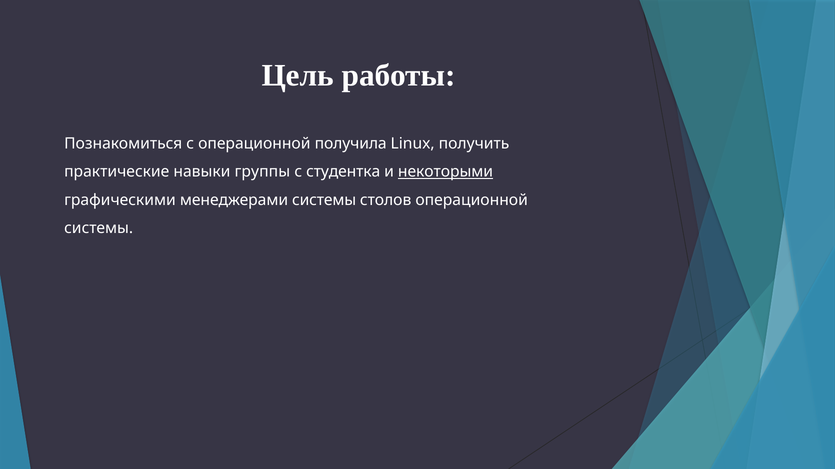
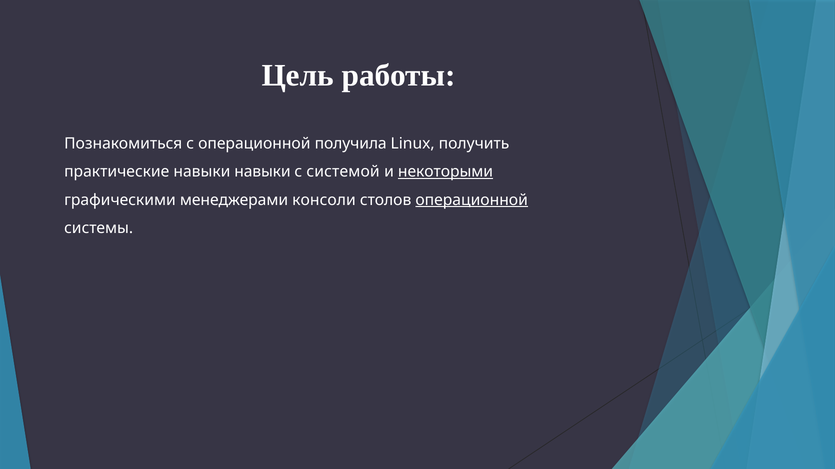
навыки группы: группы -> навыки
студентка: студентка -> системой
менеджерами системы: системы -> консоли
операционной at (472, 200) underline: none -> present
